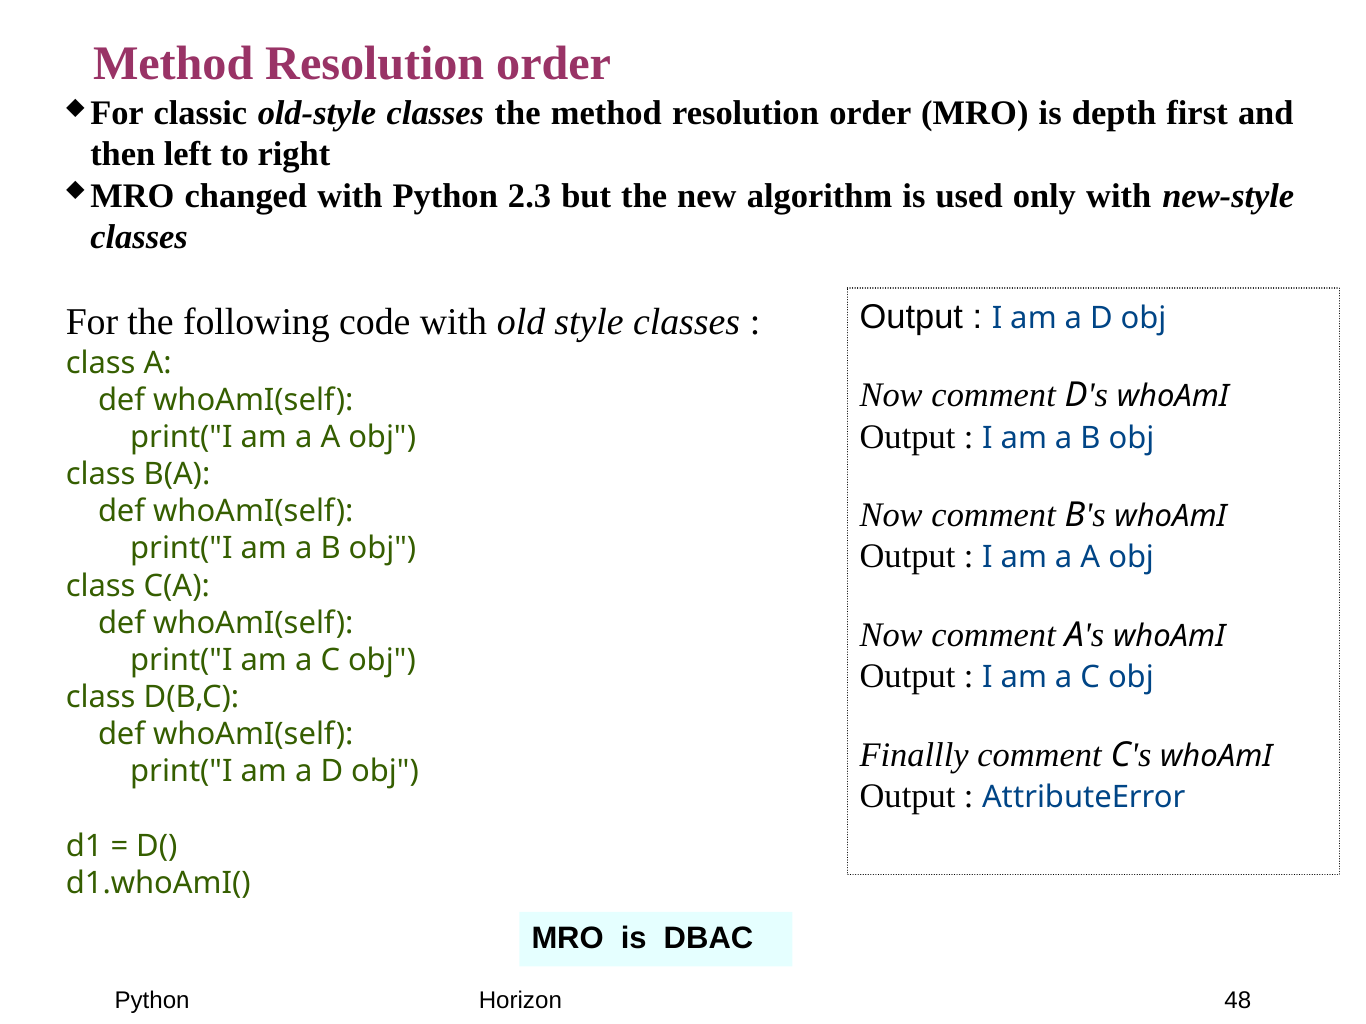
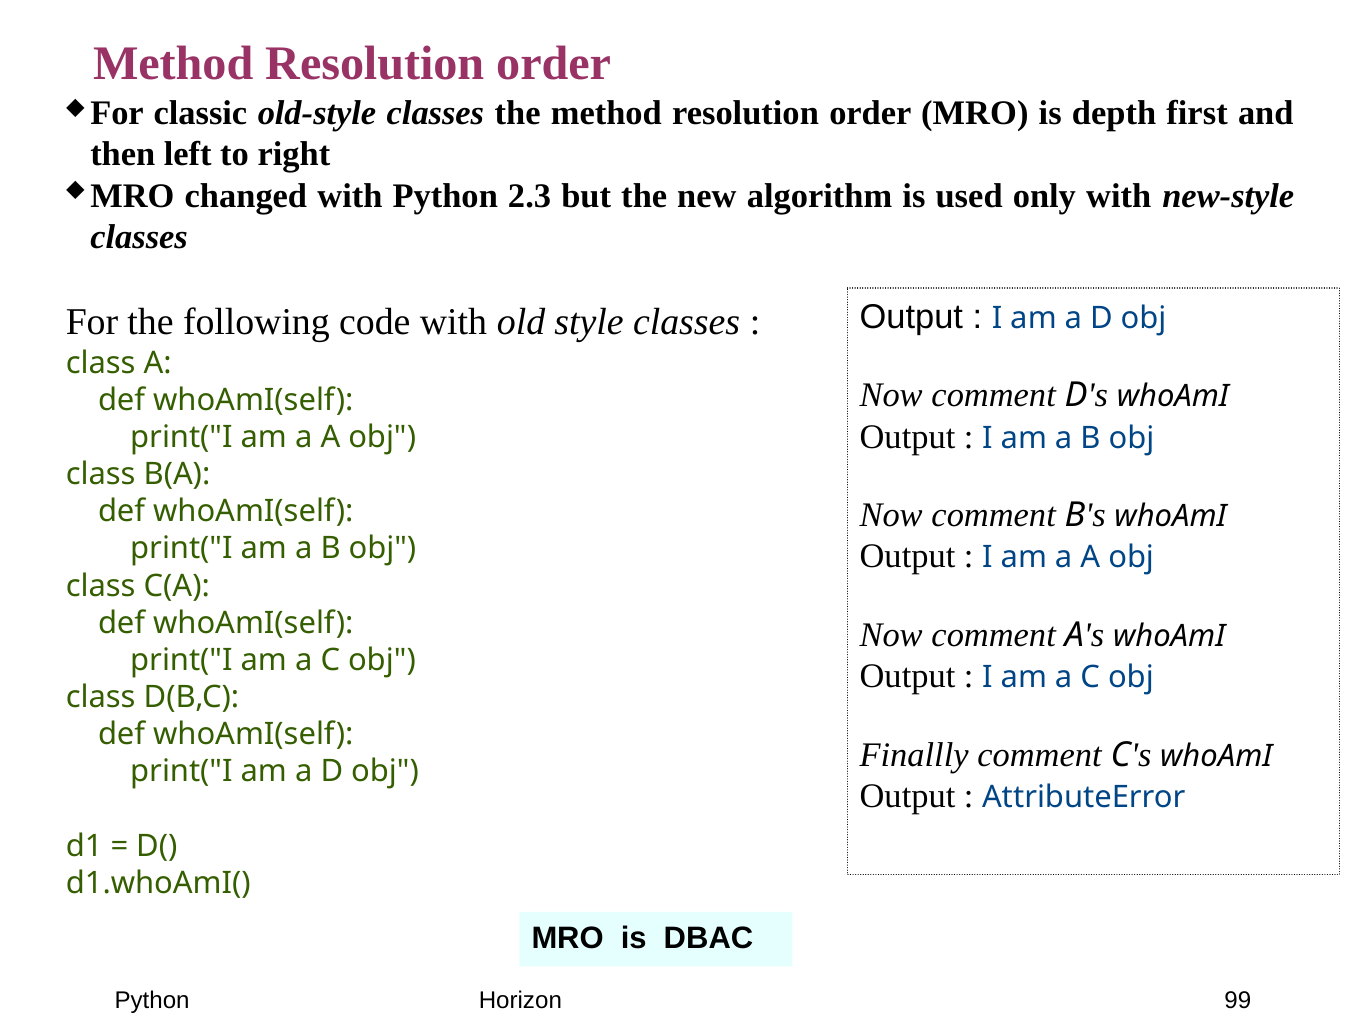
48: 48 -> 99
